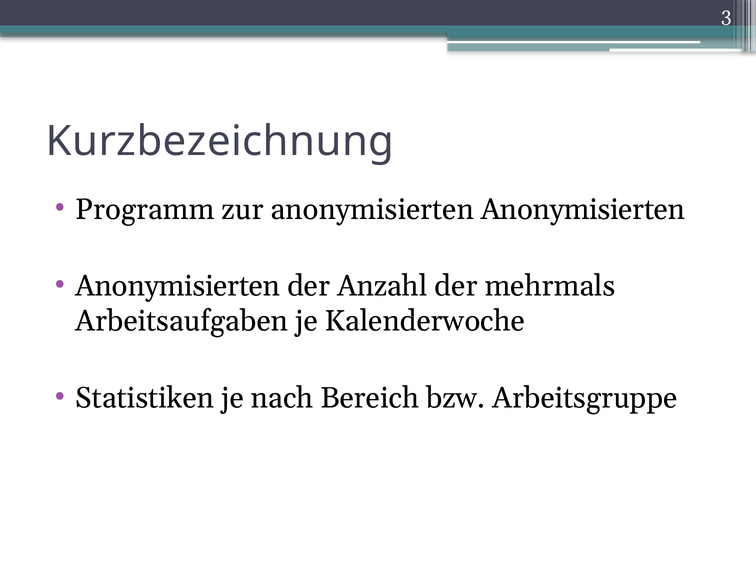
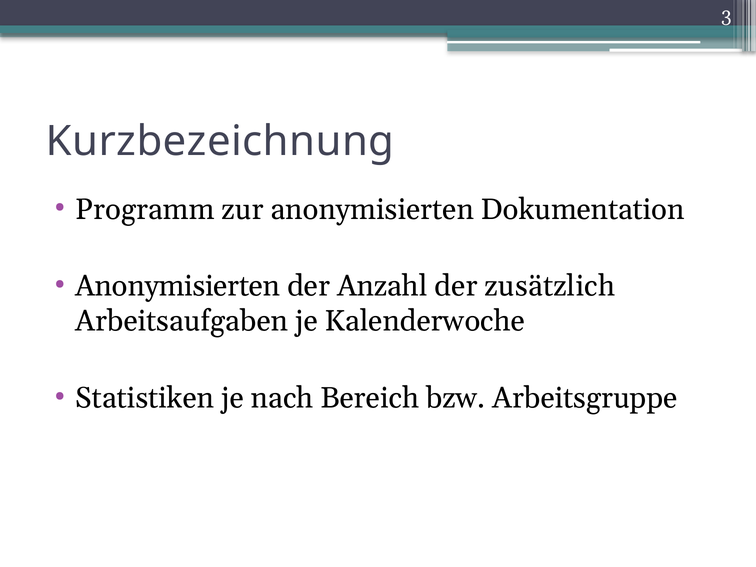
anonymisierten Anonymisierten: Anonymisierten -> Dokumentation
mehrmals: mehrmals -> zusätzlich
